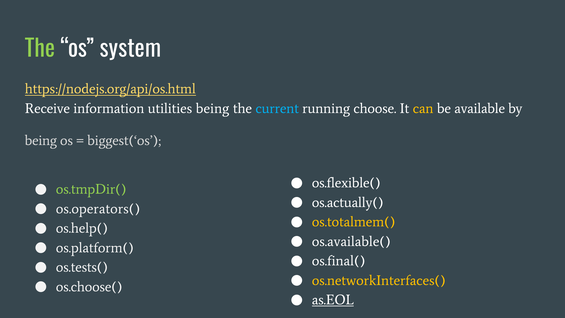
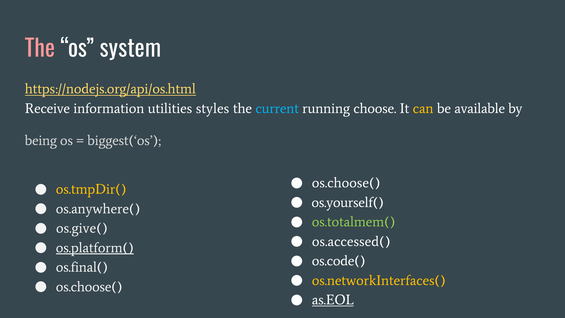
The at (40, 49) colour: light green -> pink
utilities being: being -> styles
os.flexible( at (346, 183): os.flexible( -> os.choose(
os.tmpDir( colour: light green -> yellow
os.actually(: os.actually( -> os.yourself(
os.operators(: os.operators( -> os.anywhere(
os.totalmem( colour: yellow -> light green
os.help(: os.help( -> os.give(
os.available(: os.available( -> os.accessed(
os.platform( underline: none -> present
os.final(: os.final( -> os.code(
os.tests(: os.tests( -> os.final(
